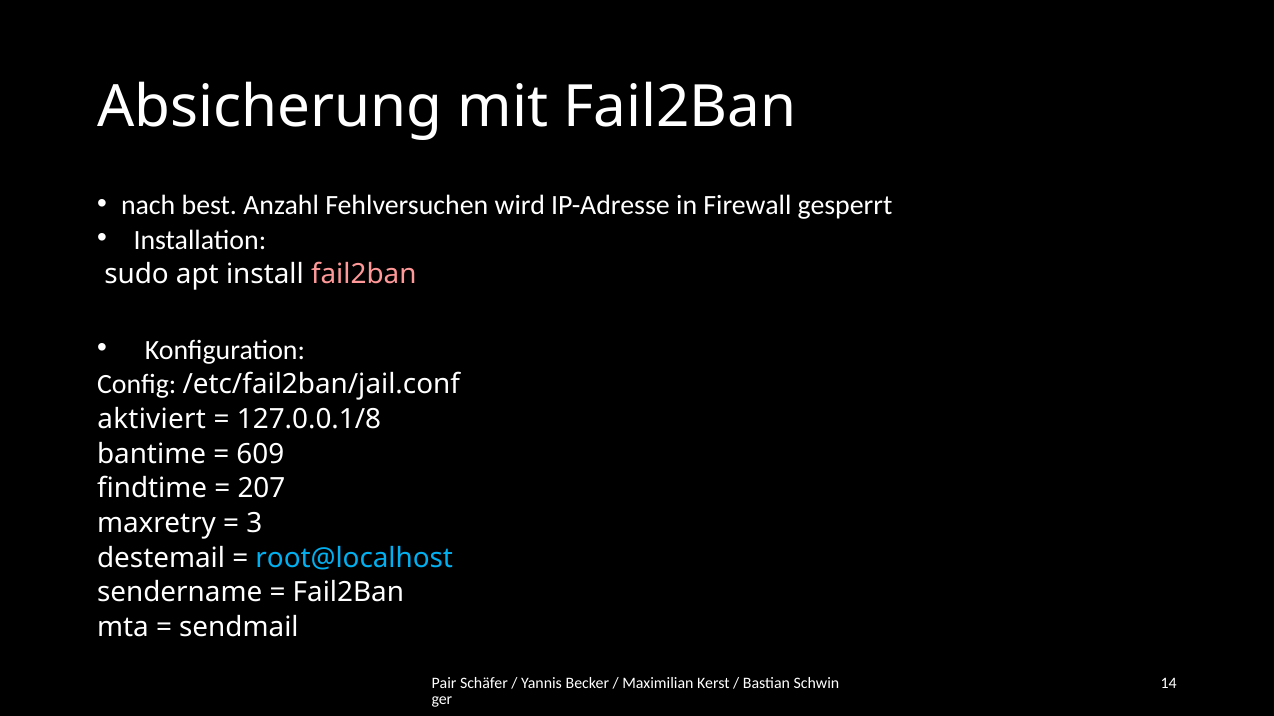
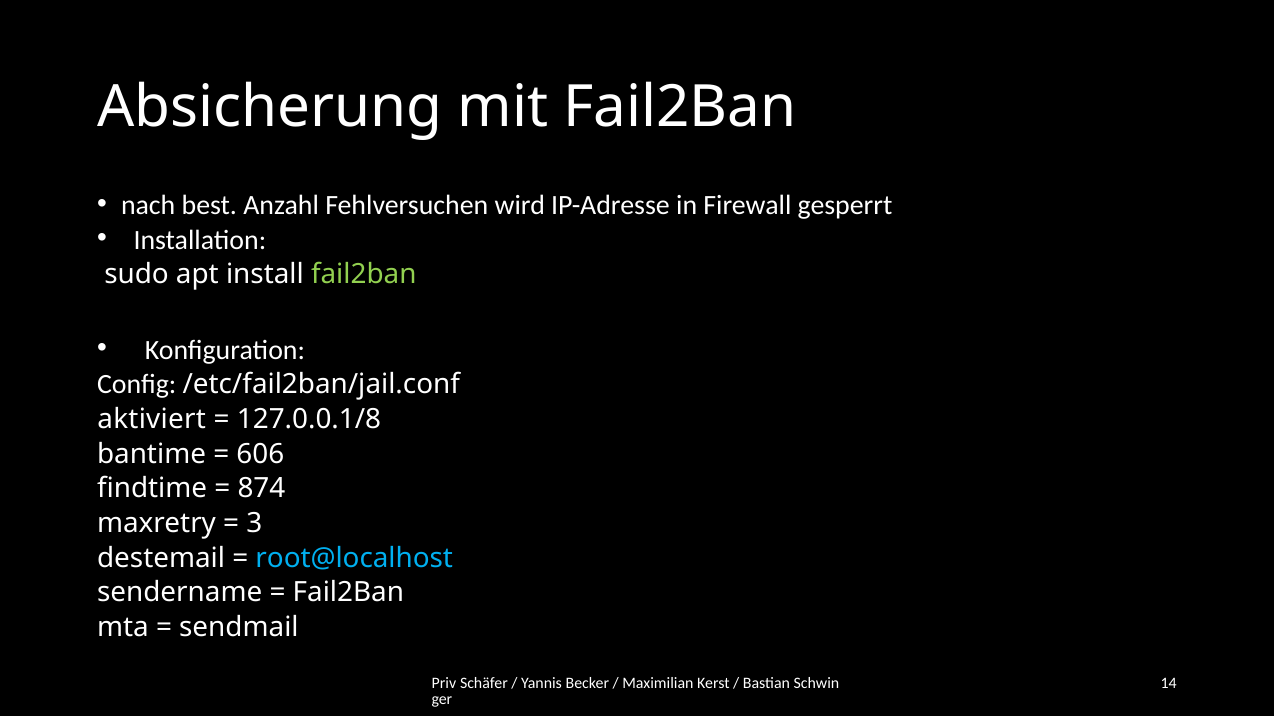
fail2ban at (364, 275) colour: pink -> light green
609: 609 -> 606
207: 207 -> 874
Pair: Pair -> Priv
